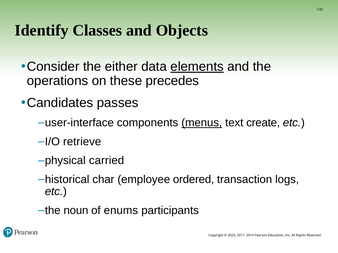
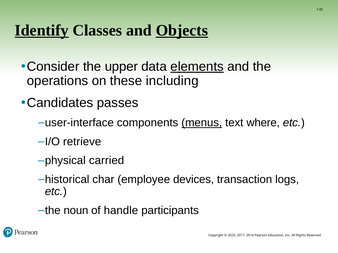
Identify underline: none -> present
Objects underline: none -> present
either: either -> upper
precedes: precedes -> including
create: create -> where
ordered: ordered -> devices
enums: enums -> handle
